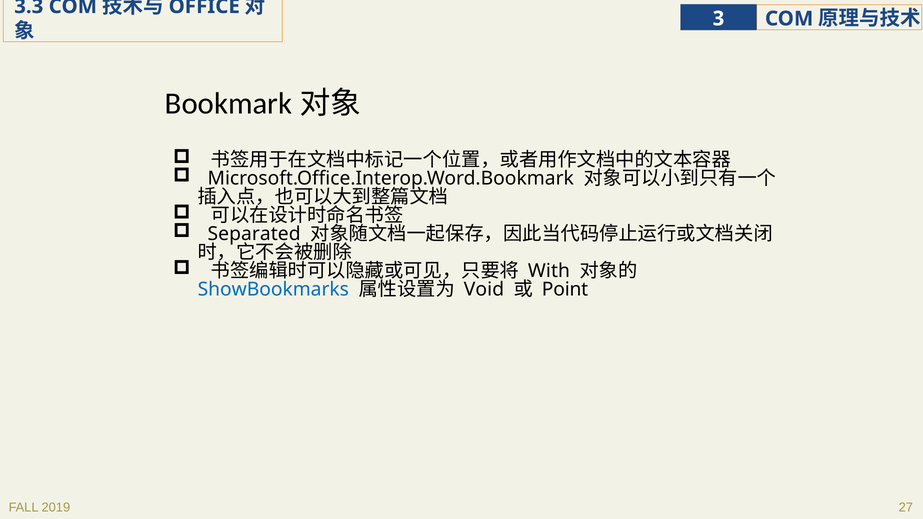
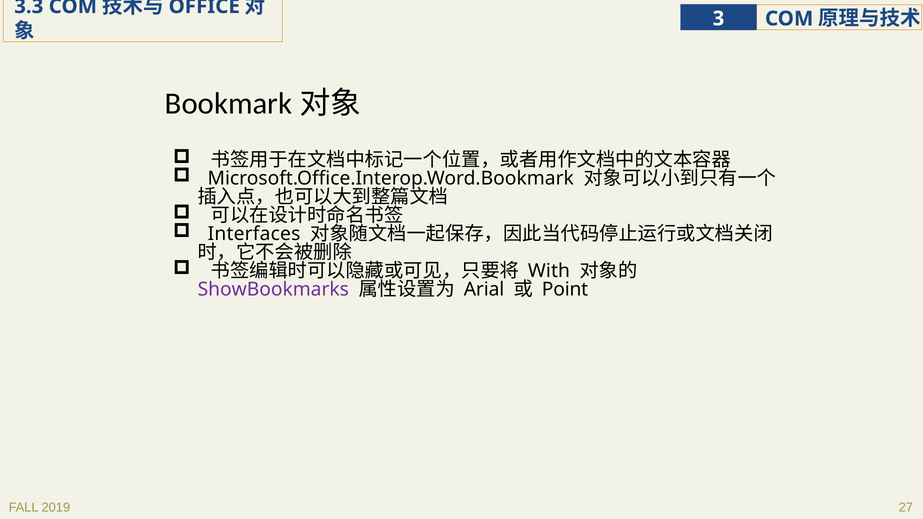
Separated: Separated -> Interfaces
ShowBookmarks colour: blue -> purple
Void: Void -> Arial
